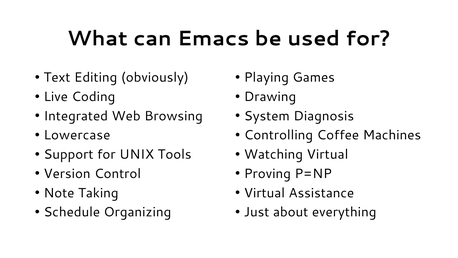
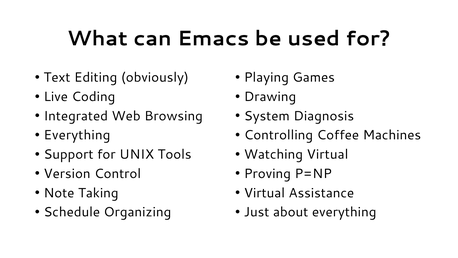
Lowercase at (77, 135): Lowercase -> Everything
